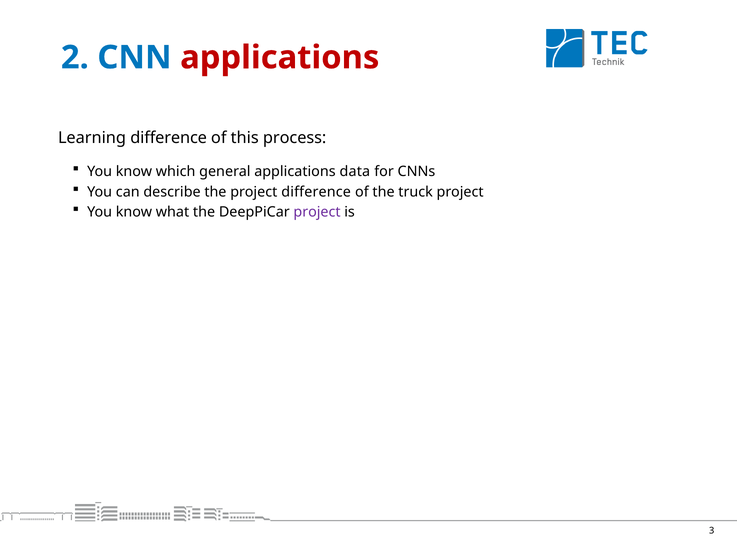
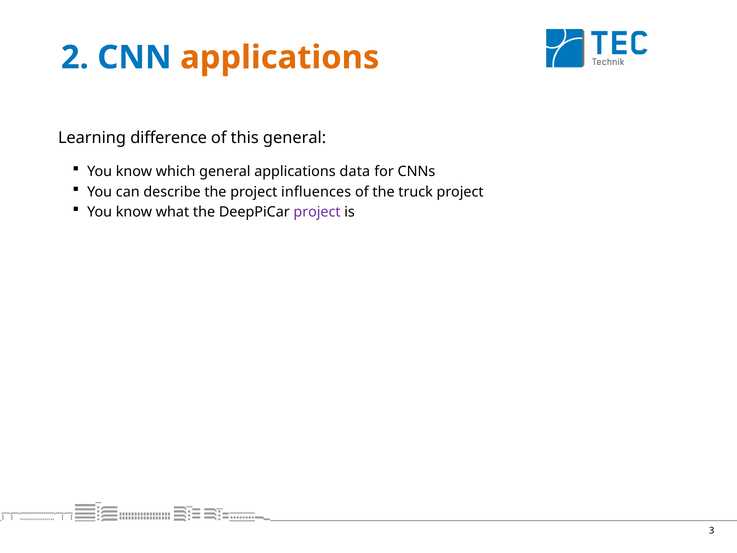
applications at (280, 57) colour: red -> orange
this process: process -> general
project difference: difference -> influences
